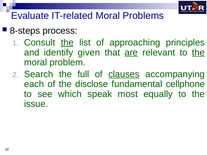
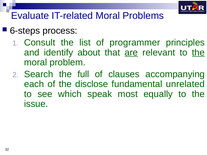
8-steps: 8-steps -> 6-steps
the at (67, 43) underline: present -> none
approaching: approaching -> programmer
given: given -> about
clauses underline: present -> none
cellphone: cellphone -> unrelated
